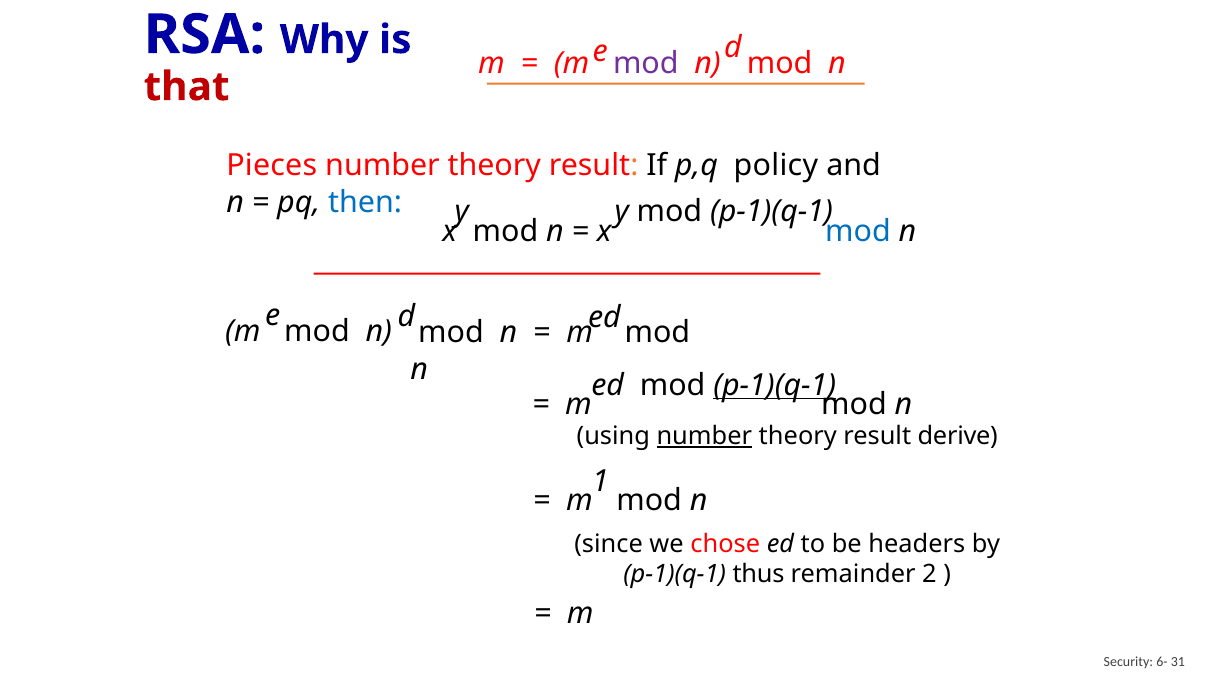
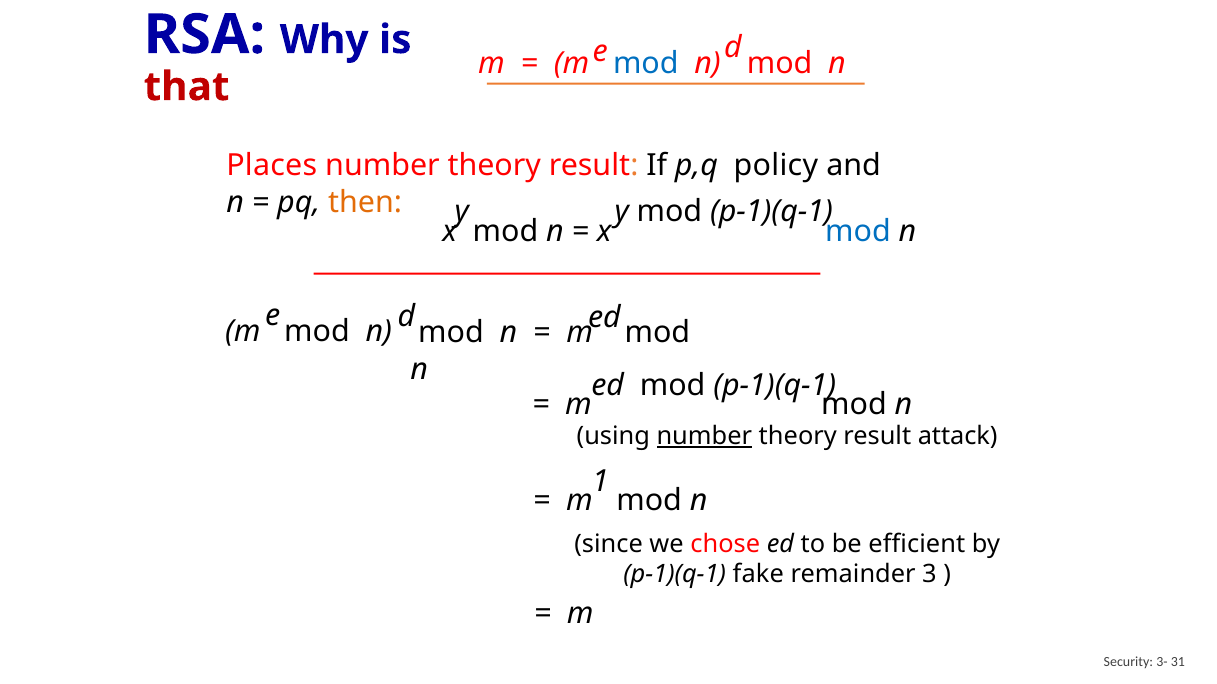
mod at (646, 64) colour: purple -> blue
Pieces: Pieces -> Places
then colour: blue -> orange
p-1)(q-1 at (775, 386) underline: present -> none
derive: derive -> attack
headers: headers -> efficient
thus: thus -> fake
2: 2 -> 3
6-: 6- -> 3-
